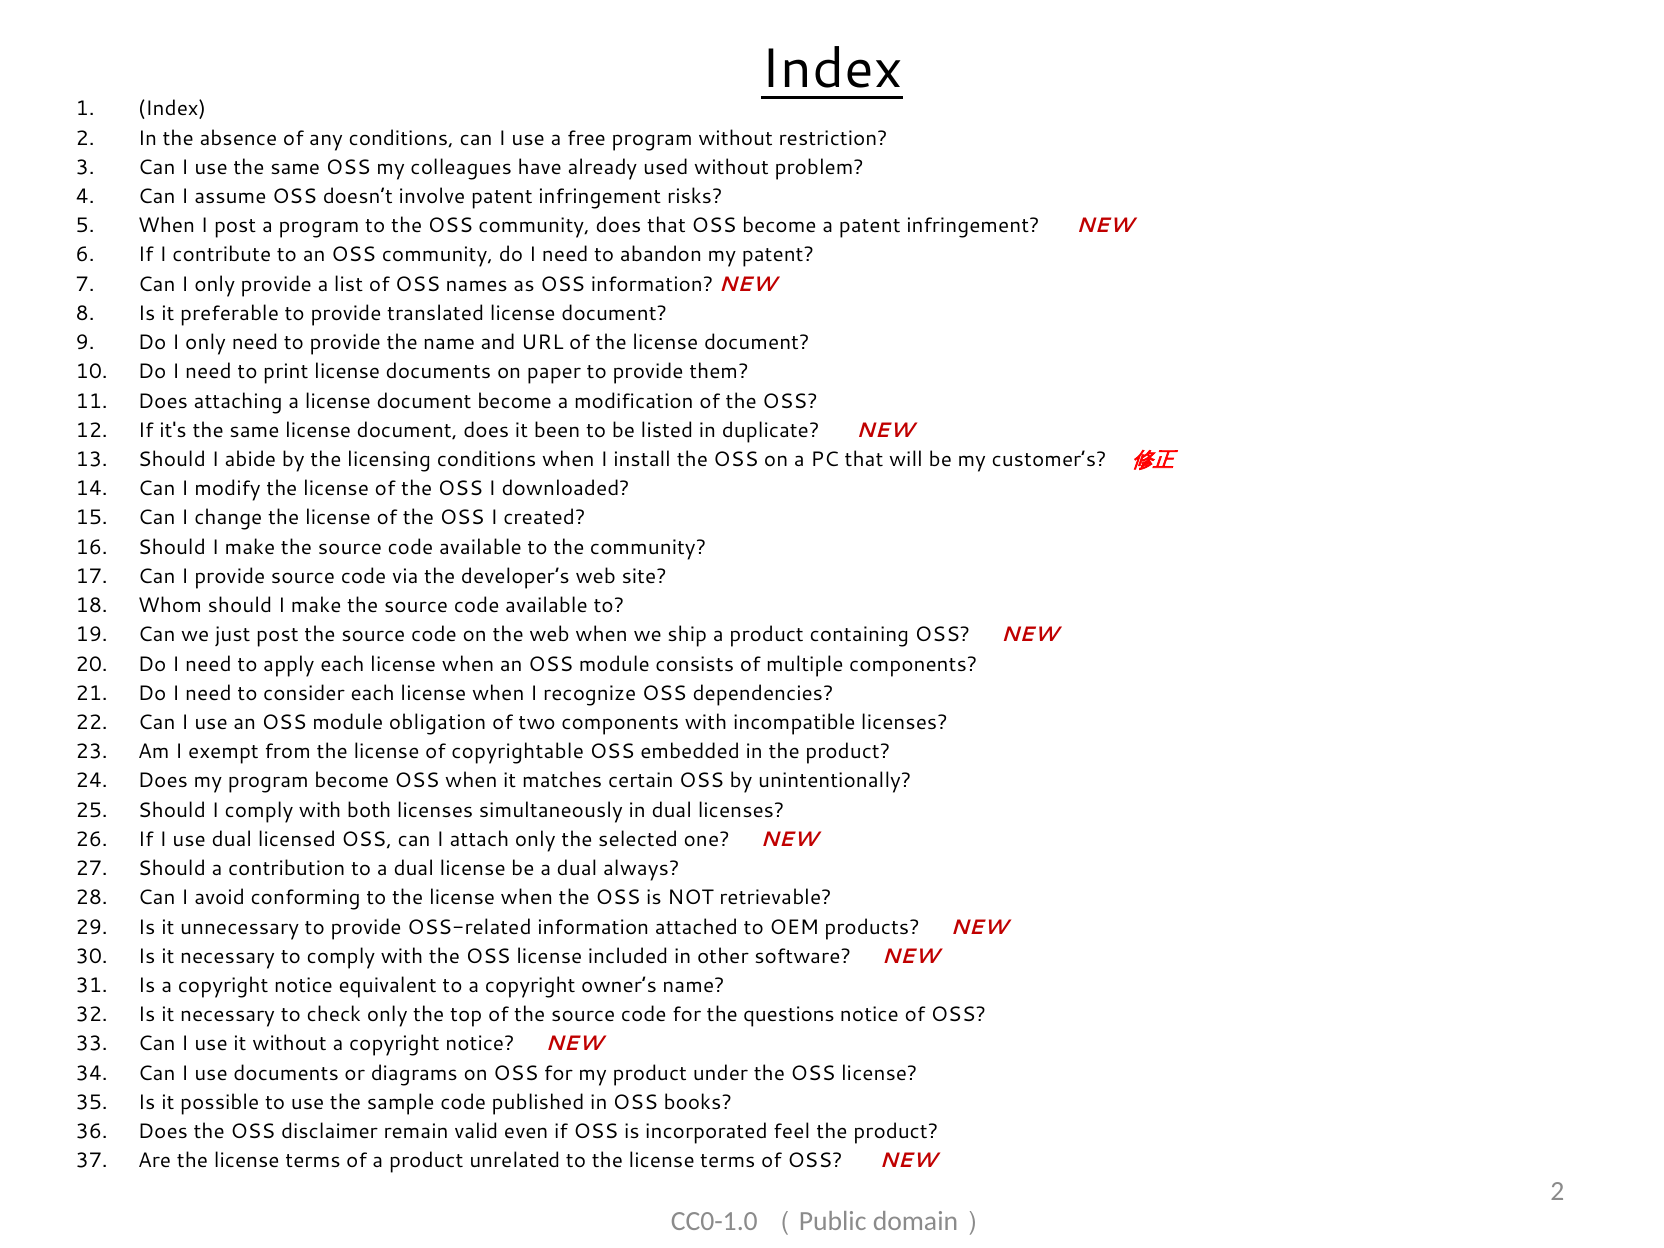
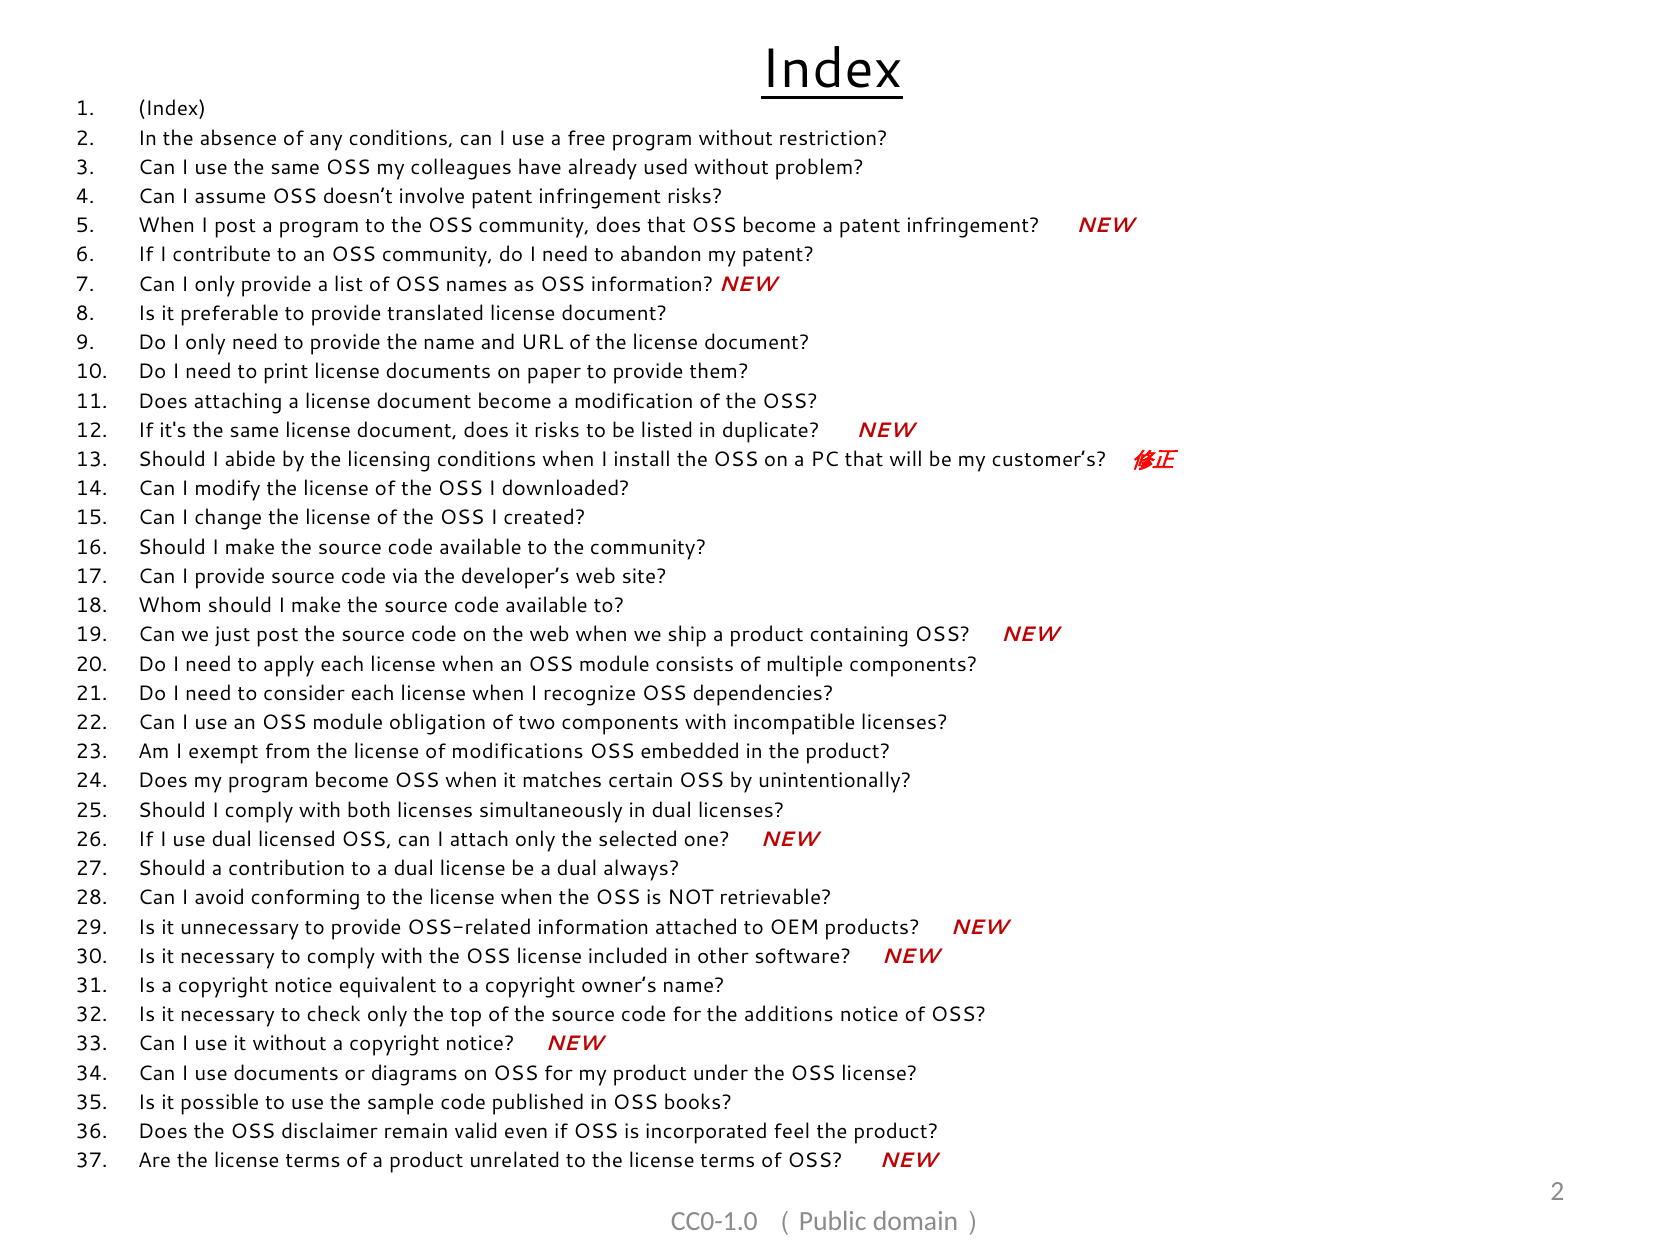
it been: been -> risks
copyrightable: copyrightable -> modifications
questions: questions -> additions
